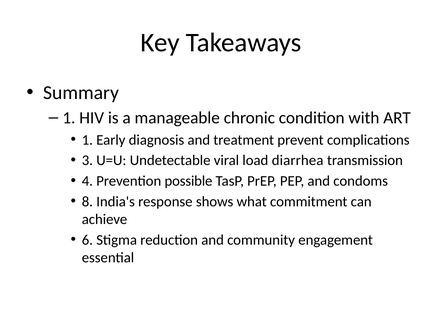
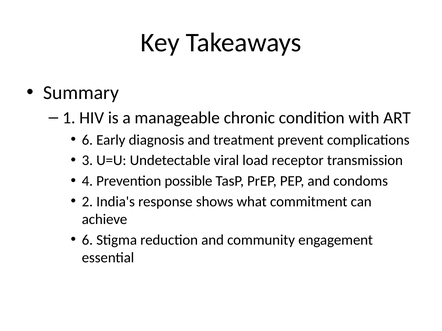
1 at (87, 140): 1 -> 6
diarrhea: diarrhea -> receptor
8: 8 -> 2
